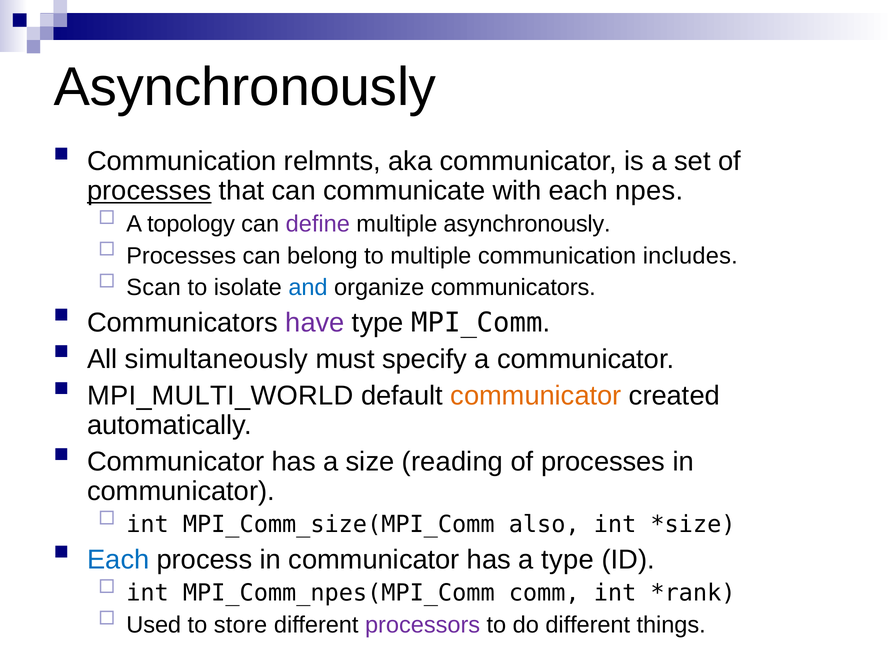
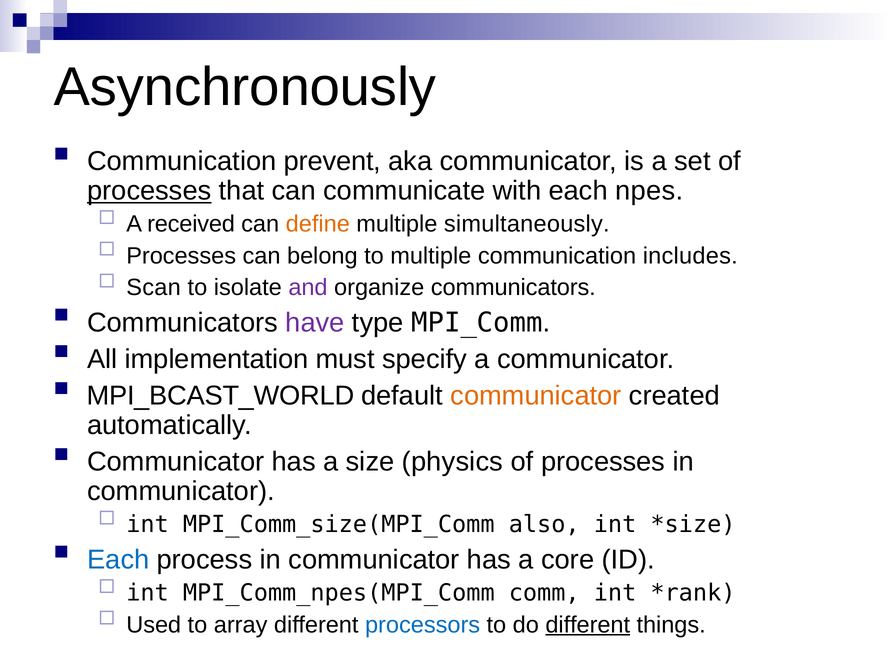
relmnts: relmnts -> prevent
topology: topology -> received
define colour: purple -> orange
multiple asynchronously: asynchronously -> simultaneously
and colour: blue -> purple
simultaneously: simultaneously -> implementation
MPI_MULTI_WORLD: MPI_MULTI_WORLD -> MPI_BCAST_WORLD
reading: reading -> physics
a type: type -> core
store: store -> array
processors colour: purple -> blue
different at (588, 625) underline: none -> present
